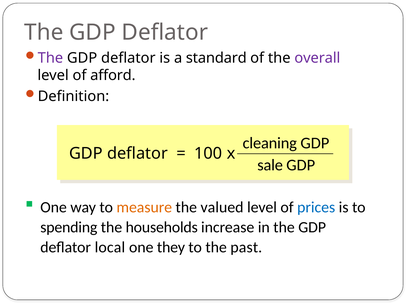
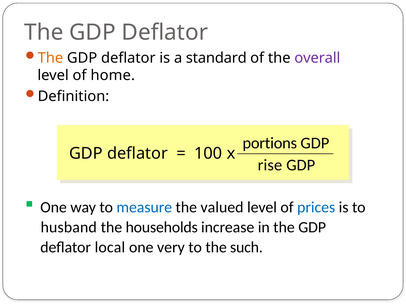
The at (50, 58) colour: purple -> orange
afford: afford -> home
cleaning: cleaning -> portions
sale: sale -> rise
measure colour: orange -> blue
spending: spending -> husband
they: they -> very
past: past -> such
